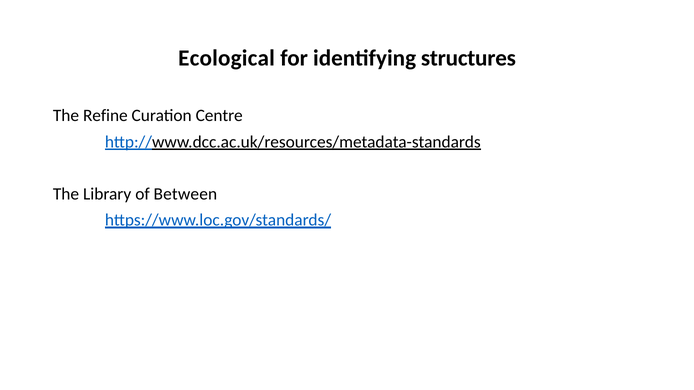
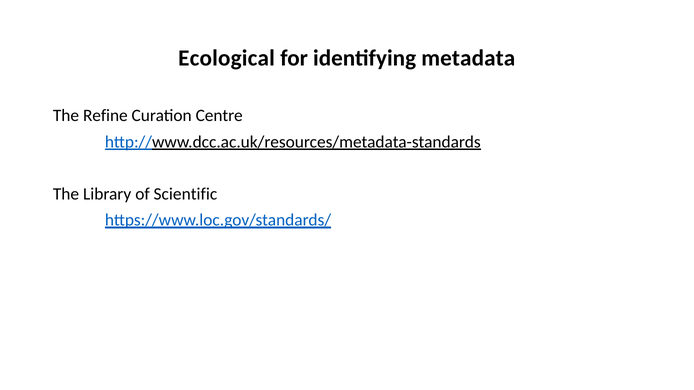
structures: structures -> metadata
Between: Between -> Scientific
